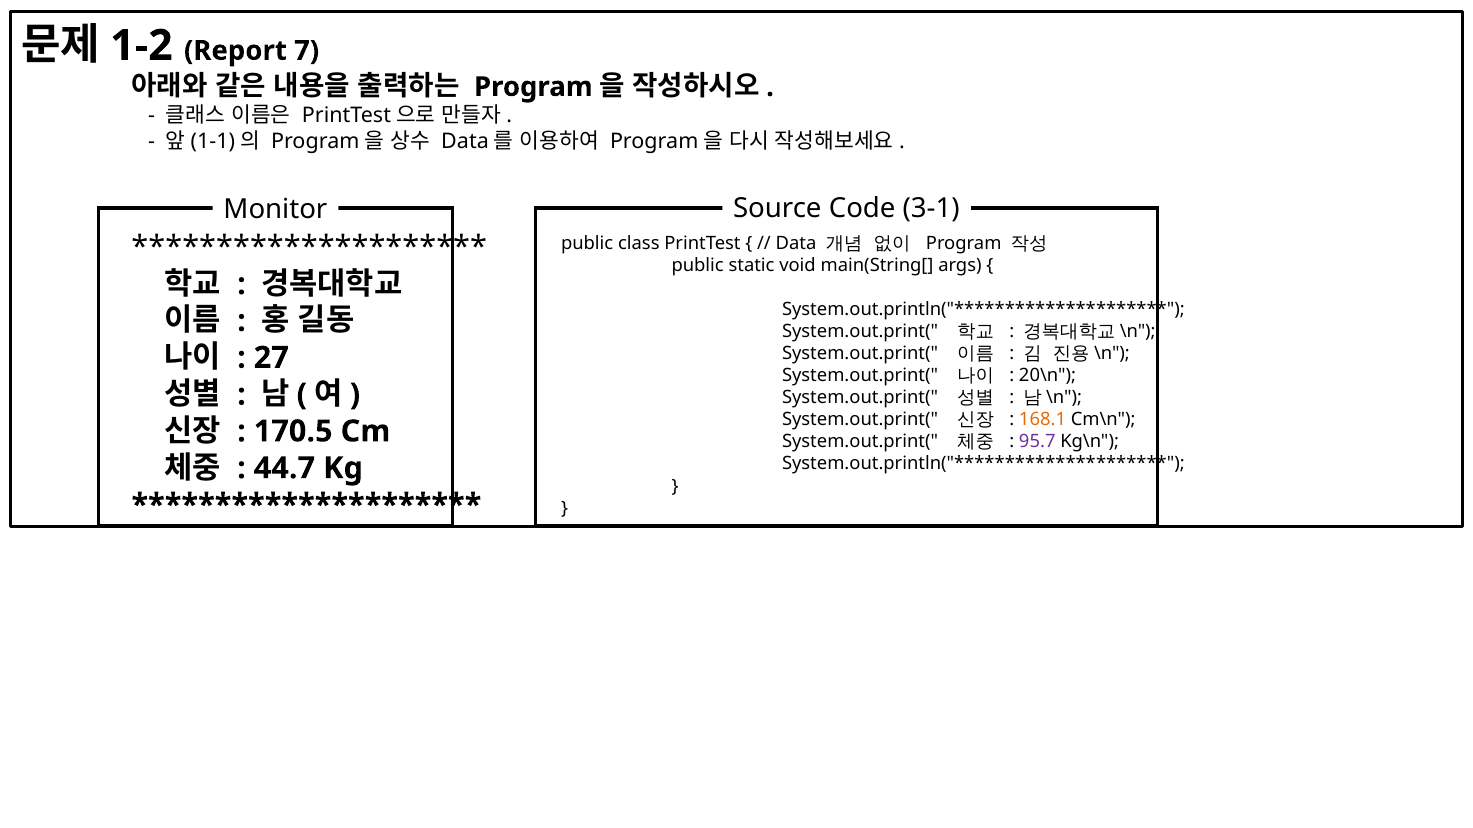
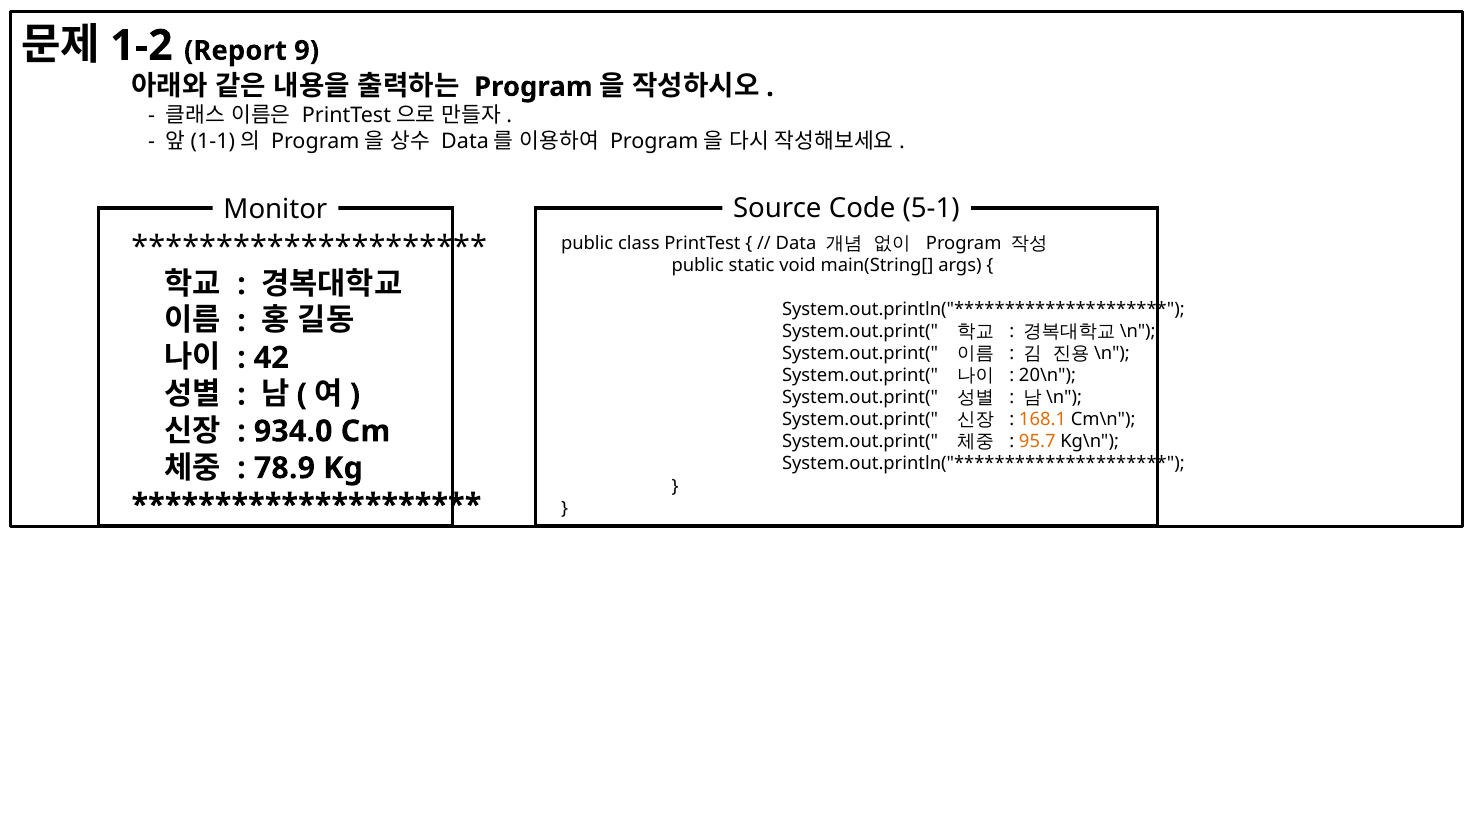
7: 7 -> 9
3-1: 3-1 -> 5-1
27: 27 -> 42
170.5: 170.5 -> 934.0
95.7 colour: purple -> orange
44.7: 44.7 -> 78.9
